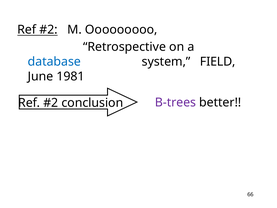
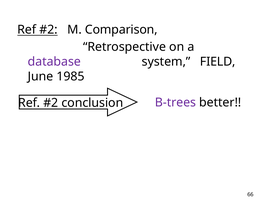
Ooooooooo: Ooooooooo -> Comparison
database colour: blue -> purple
1981: 1981 -> 1985
